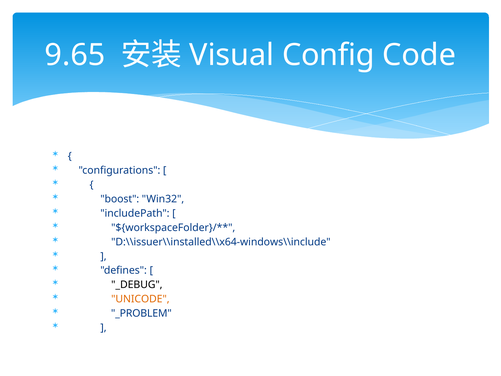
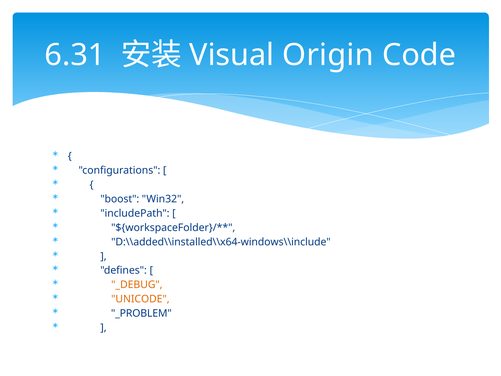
9.65: 9.65 -> 6.31
Config: Config -> Origin
D:\\issuer\\installed\\x64-windows\\include: D:\\issuer\\installed\\x64-windows\\include -> D:\\added\\installed\\x64-windows\\include
_DEBUG colour: black -> orange
